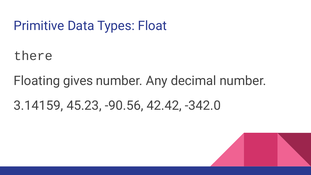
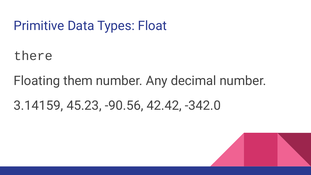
gives: gives -> them
